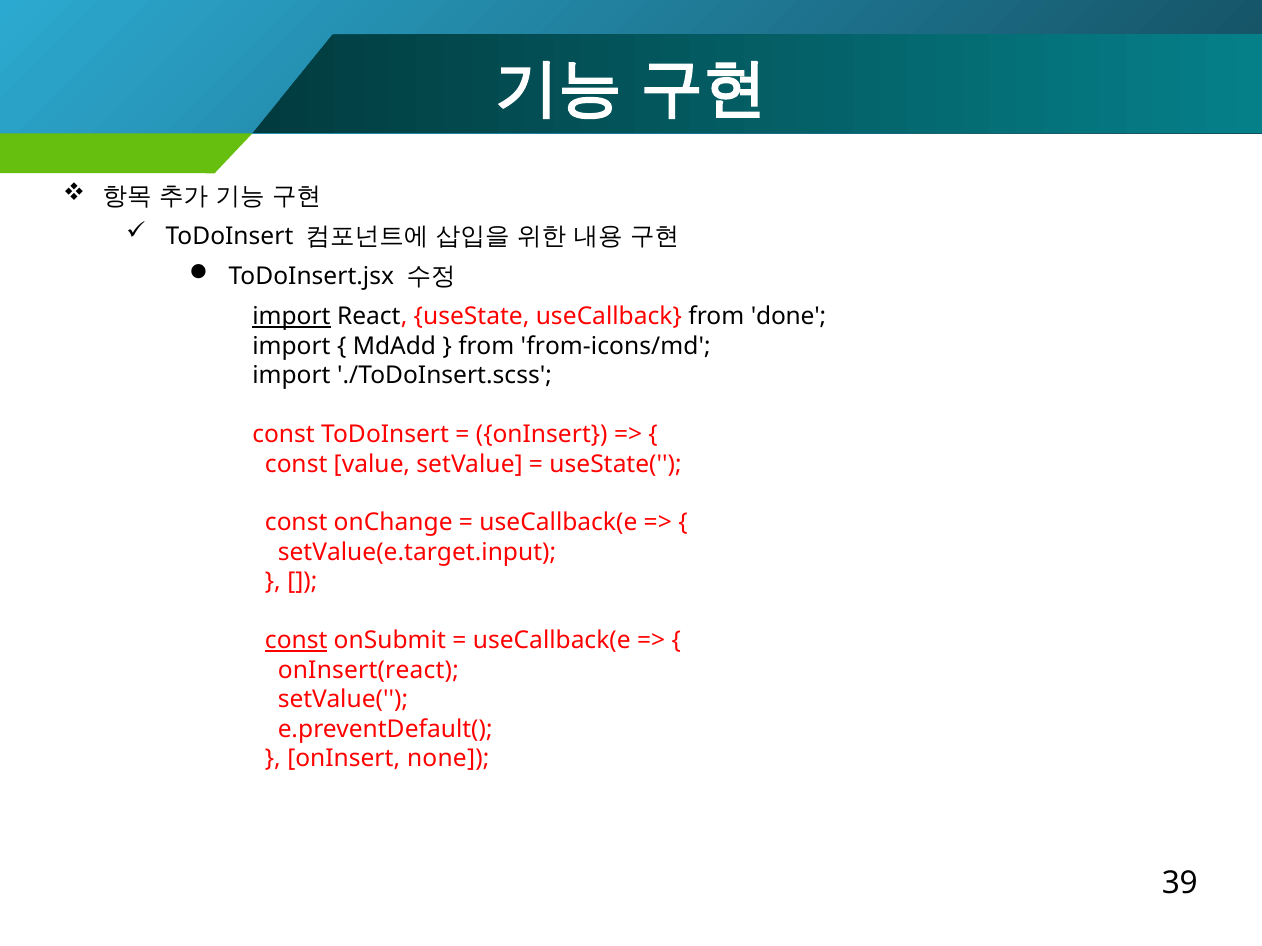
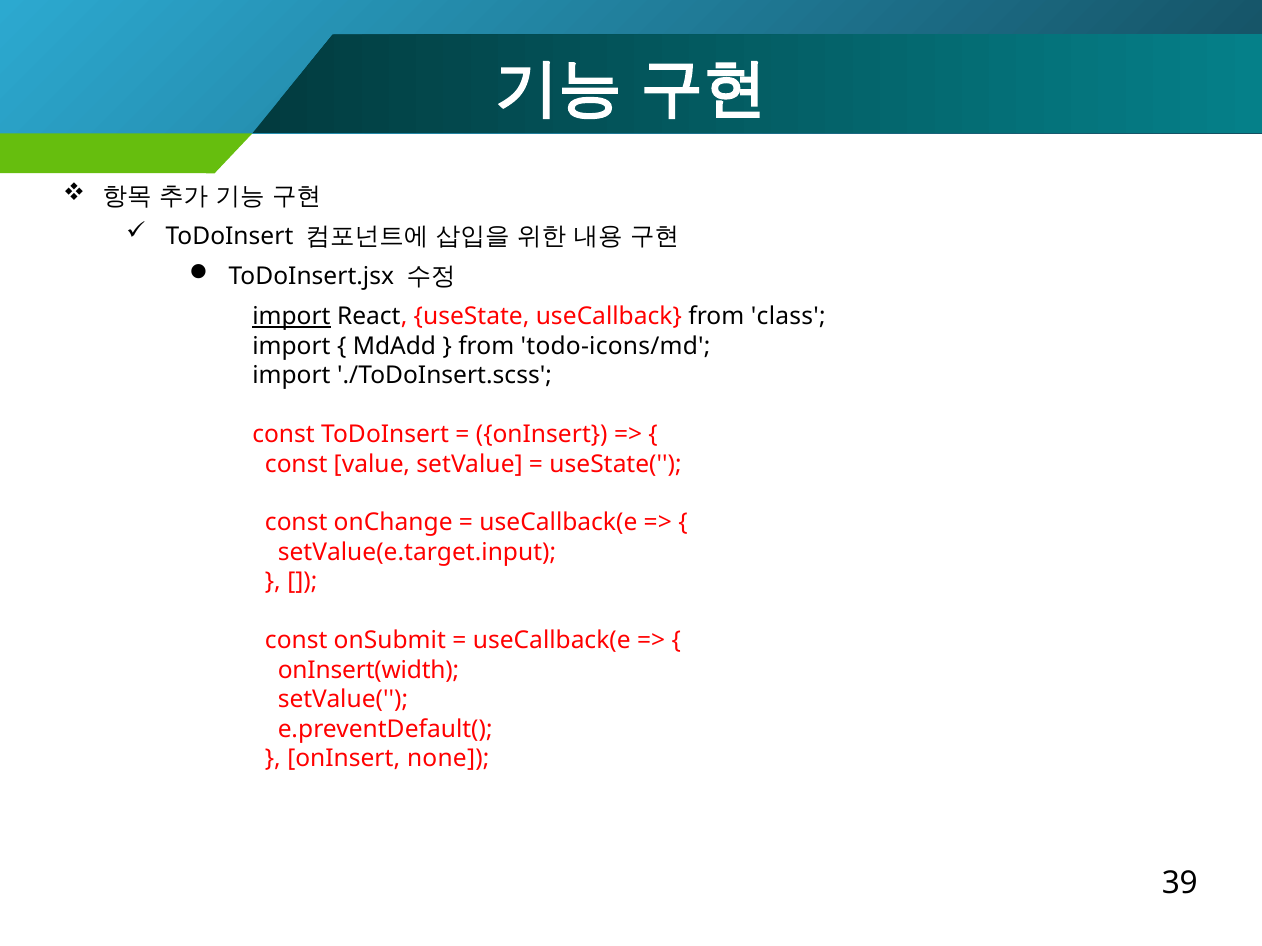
done: done -> class
from-icons/md: from-icons/md -> todo-icons/md
const at (296, 641) underline: present -> none
onInsert(react: onInsert(react -> onInsert(width
